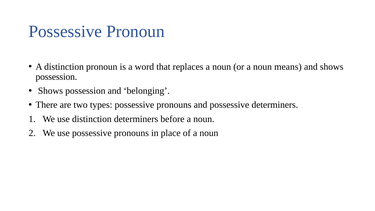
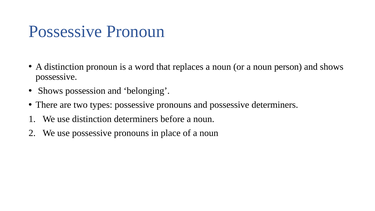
means: means -> person
possession at (56, 77): possession -> possessive
